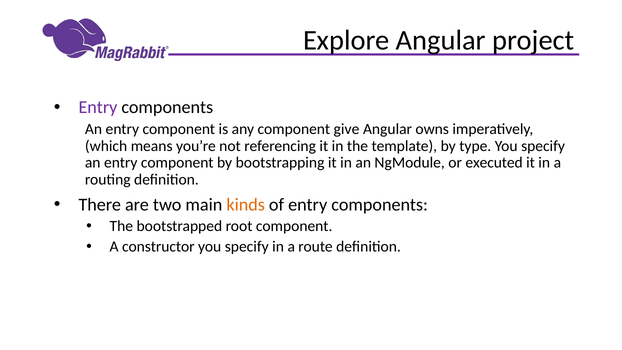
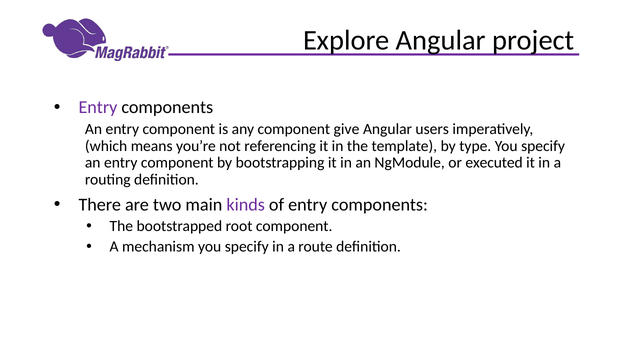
owns: owns -> users
kinds colour: orange -> purple
constructor: constructor -> mechanism
